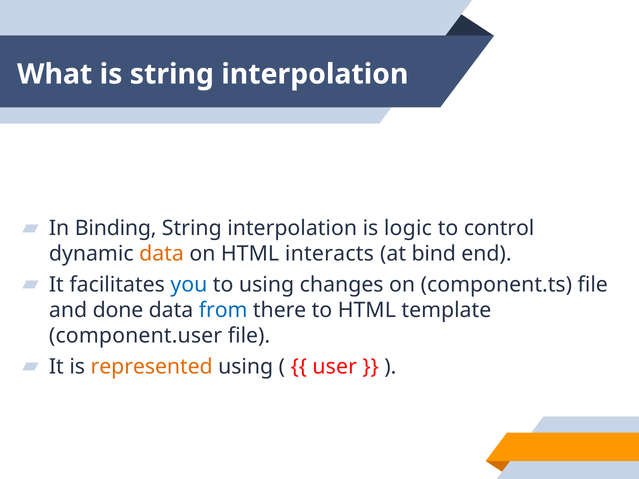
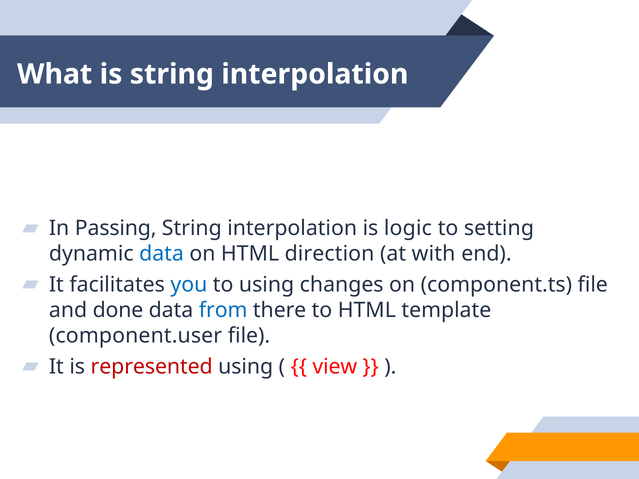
Binding: Binding -> Passing
control: control -> setting
data at (162, 254) colour: orange -> blue
interacts: interacts -> direction
bind: bind -> with
represented colour: orange -> red
user: user -> view
